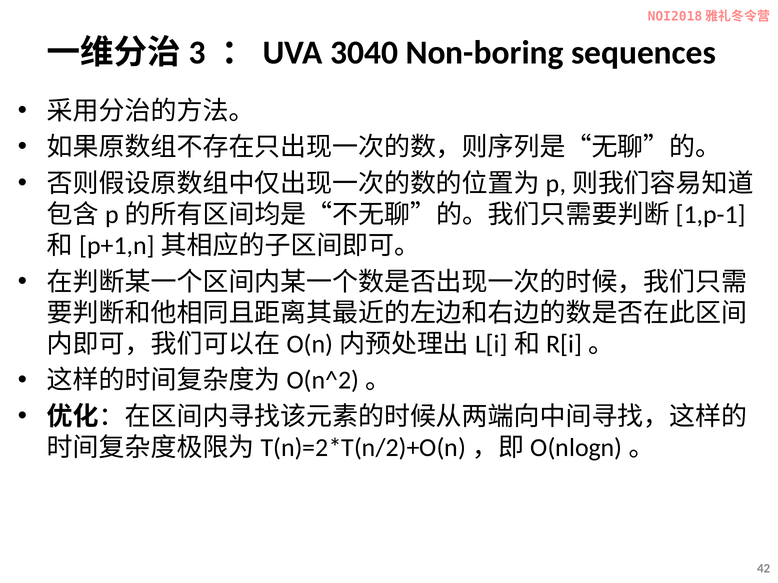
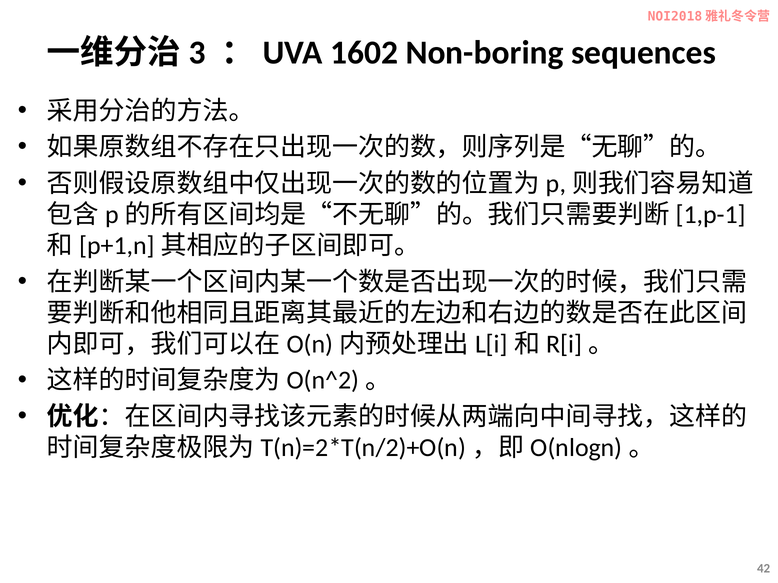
3040: 3040 -> 1602
